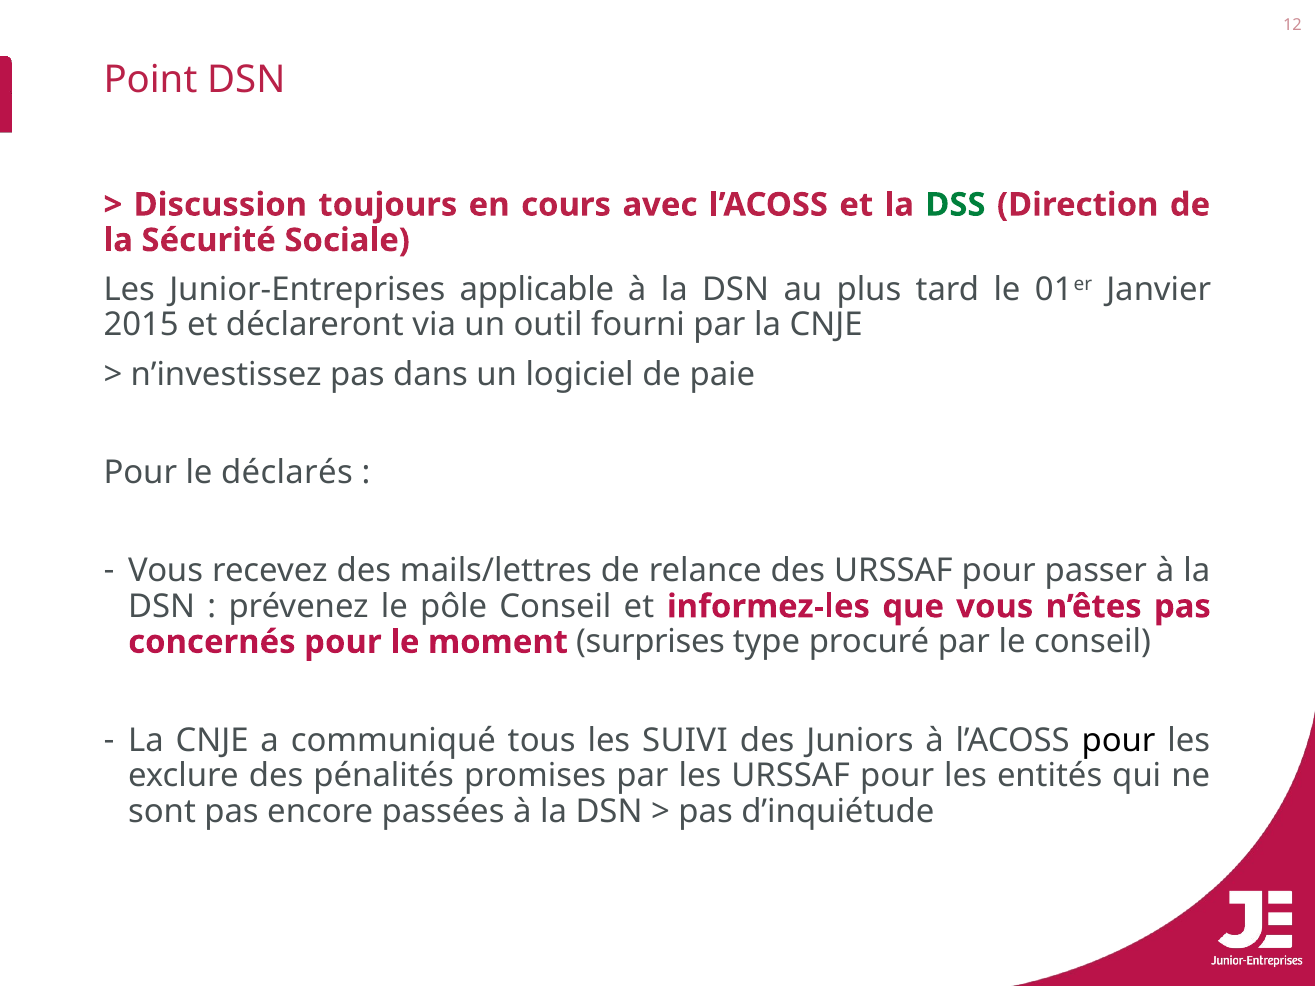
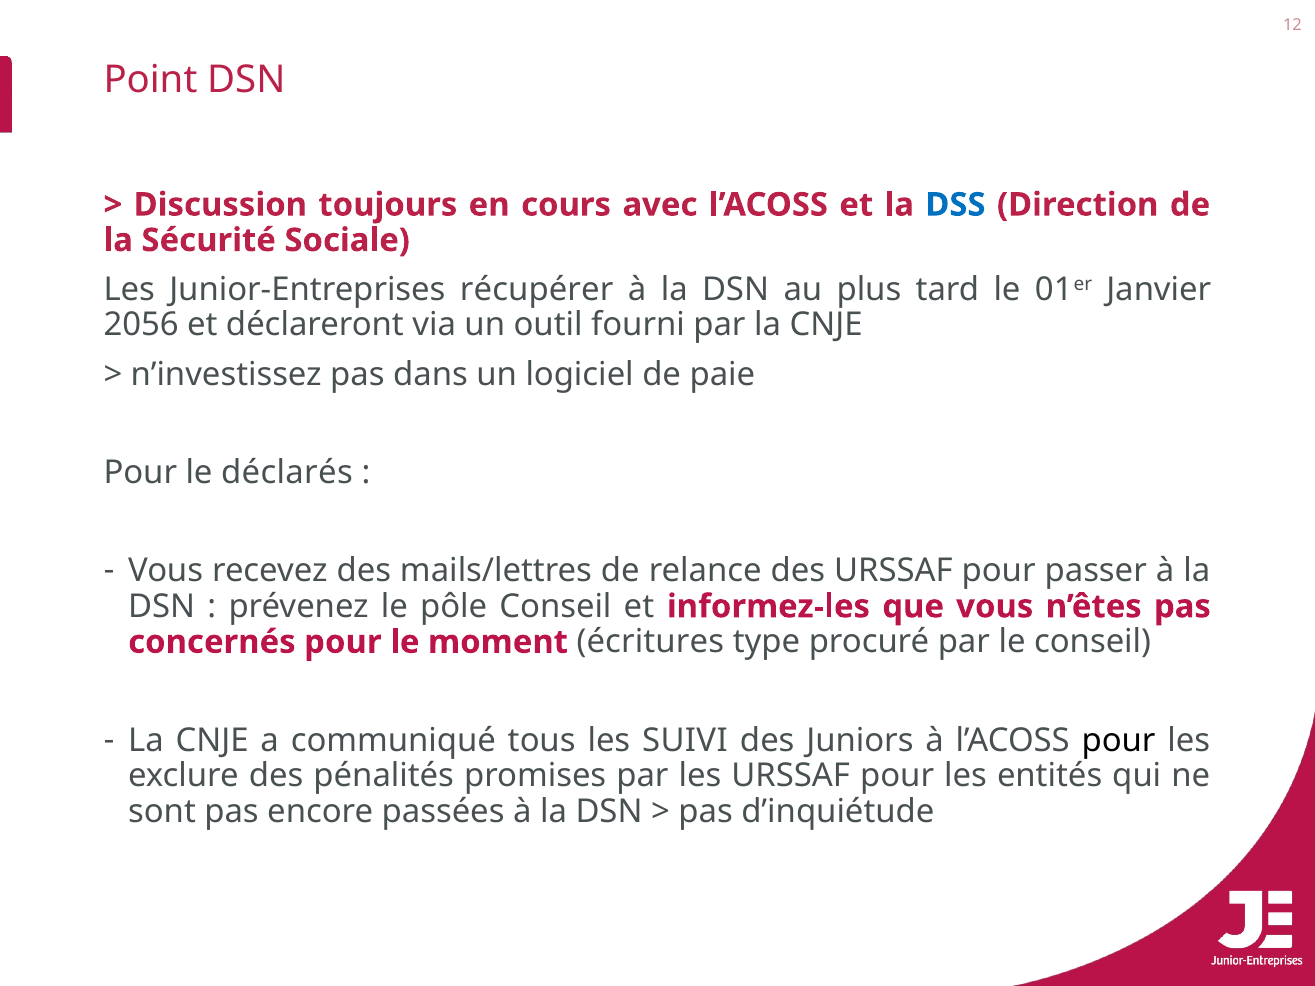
DSS colour: green -> blue
applicable: applicable -> récupérer
2015: 2015 -> 2056
surprises: surprises -> écritures
